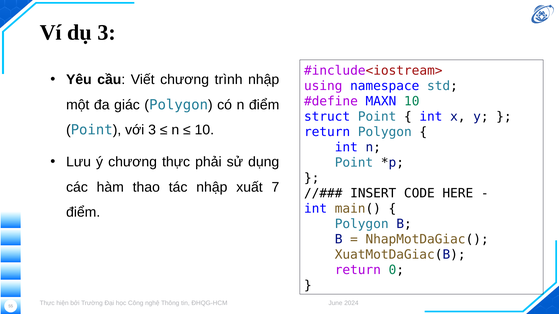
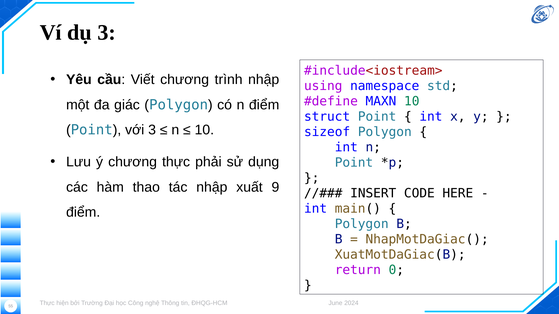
return at (327, 132): return -> sizeof
7: 7 -> 9
